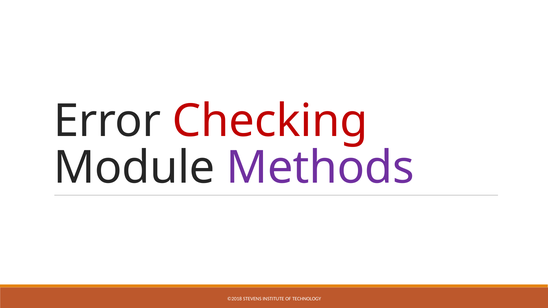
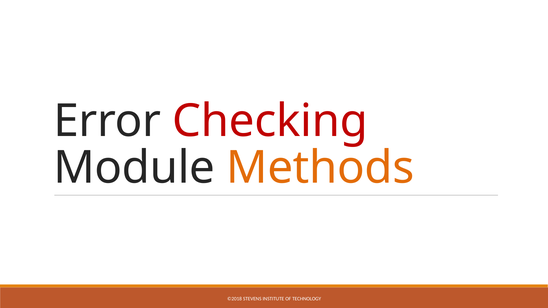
Methods colour: purple -> orange
